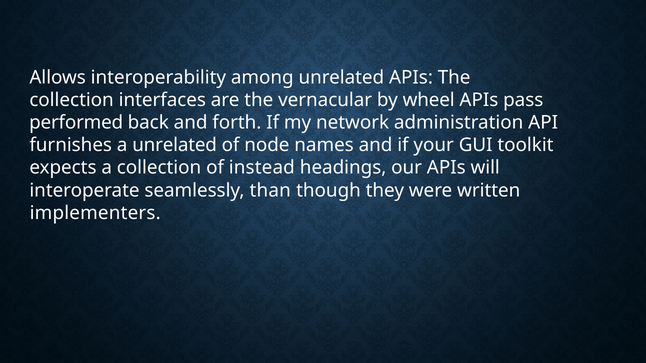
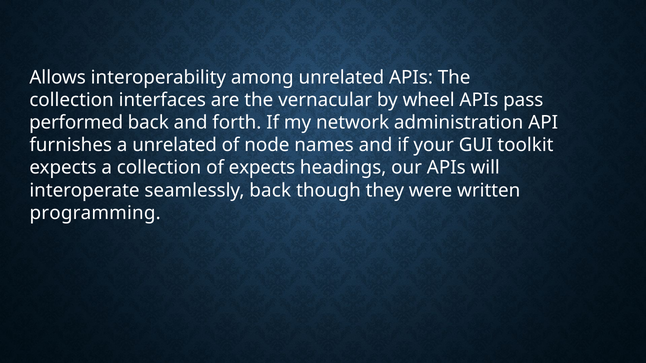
of instead: instead -> expects
seamlessly than: than -> back
implementers: implementers -> programming
